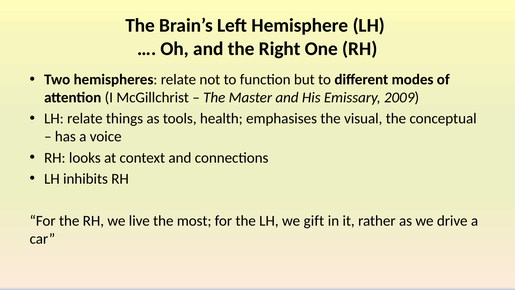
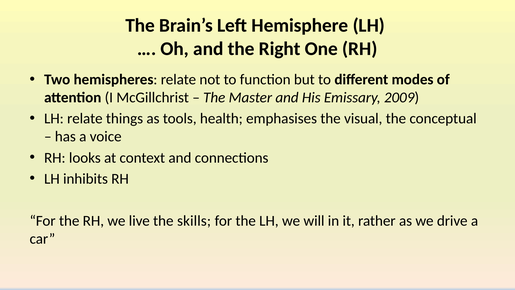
most: most -> skills
gift: gift -> will
